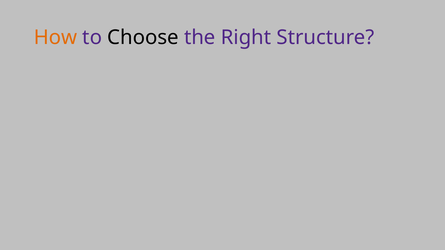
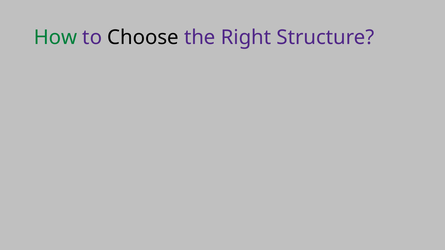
How colour: orange -> green
